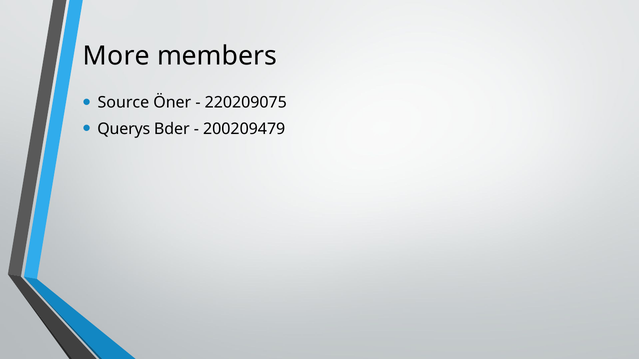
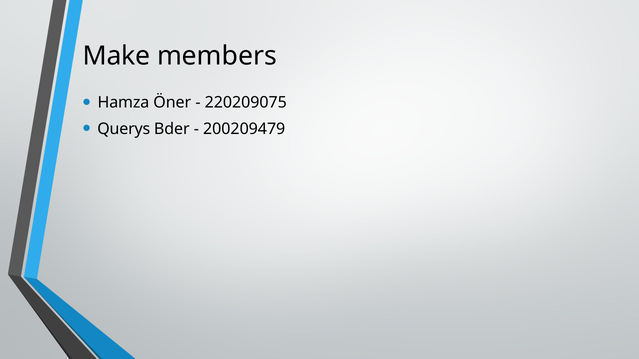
More: More -> Make
Source: Source -> Hamza
